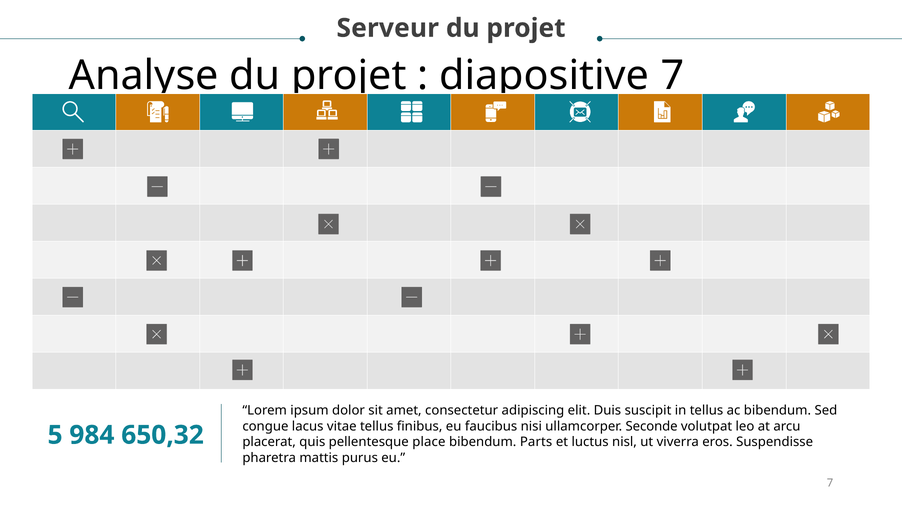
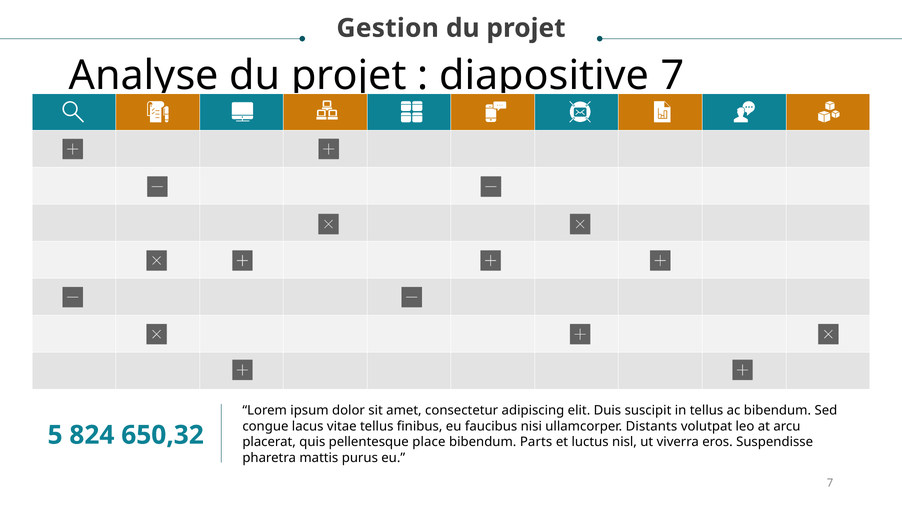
Serveur: Serveur -> Gestion
Seconde: Seconde -> Distants
984: 984 -> 824
